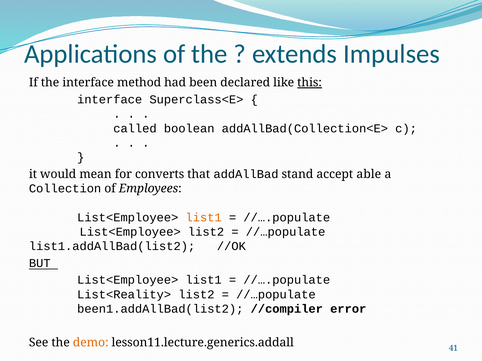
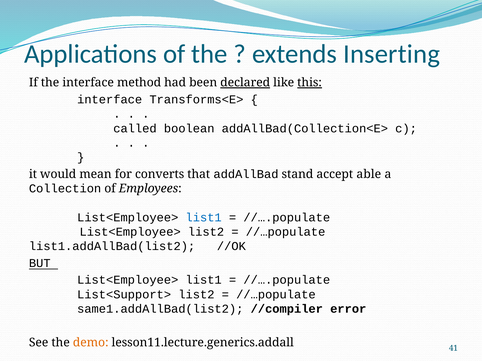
Impulses: Impulses -> Inserting
declared underline: none -> present
Superclass<E>: Superclass<E> -> Transforms<E>
list1 at (204, 218) colour: orange -> blue
List<Reality>: List<Reality> -> List<Support>
been1.addAllBad(list2: been1.addAllBad(list2 -> same1.addAllBad(list2
